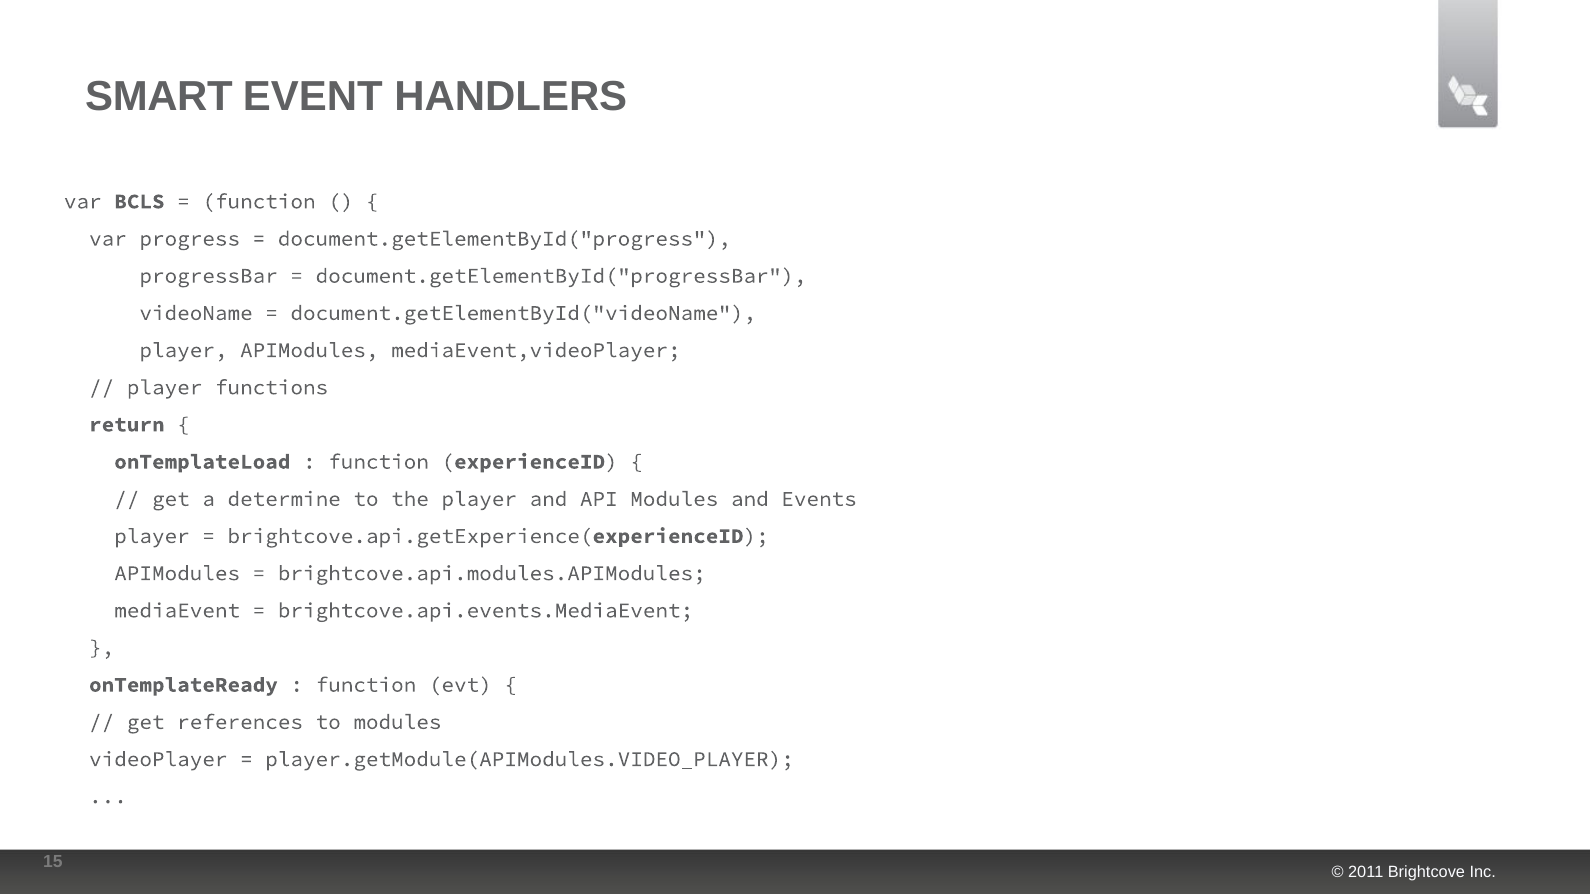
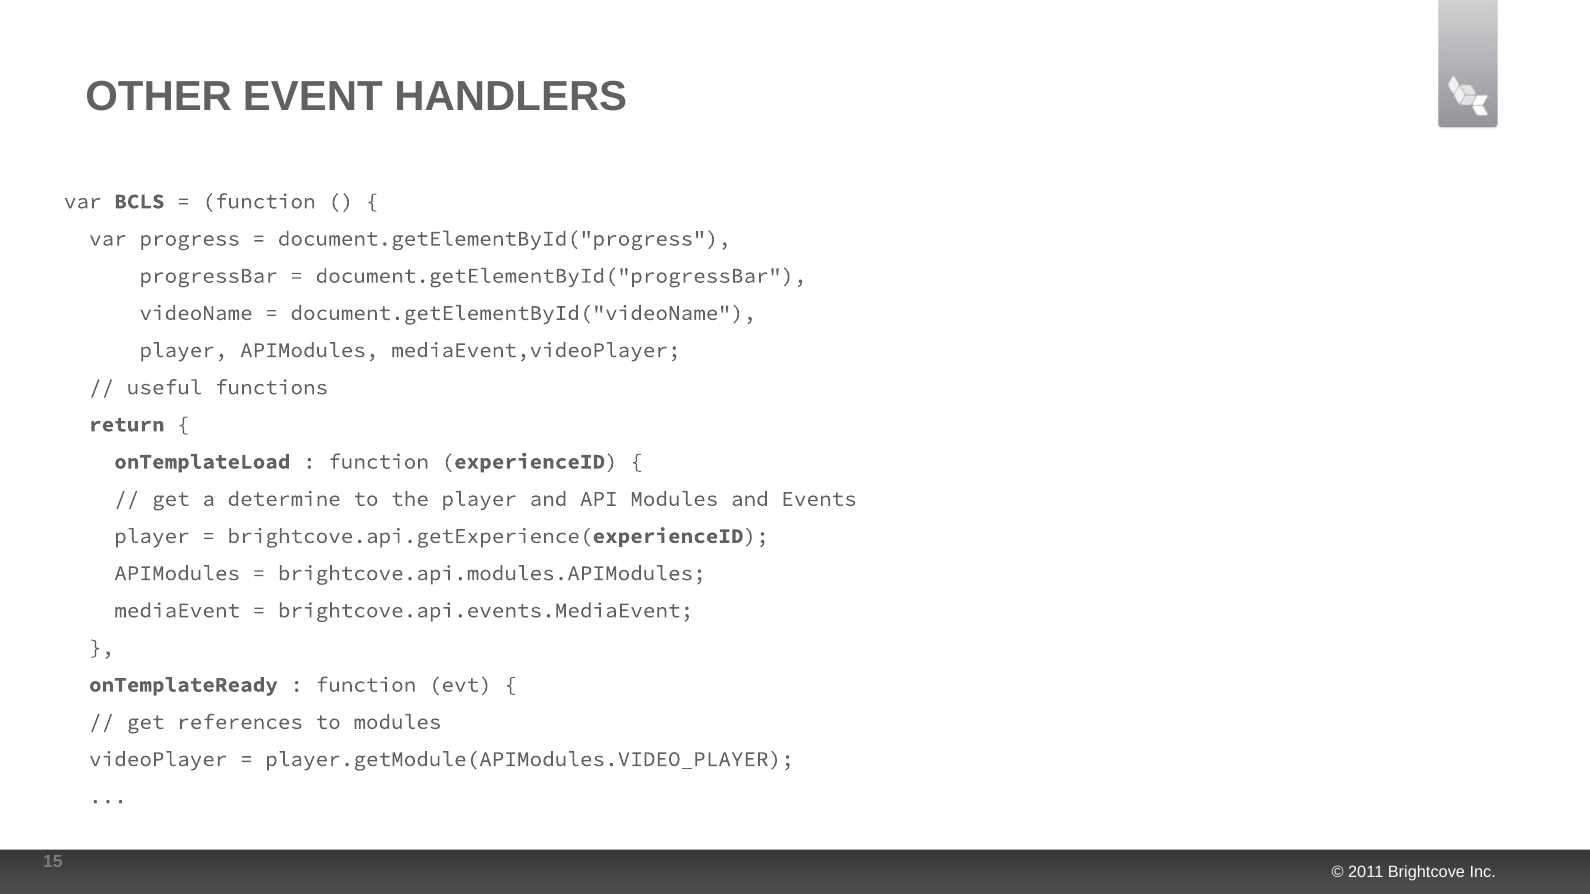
SMART: SMART -> OTHER
player at (165, 388): player -> useful
